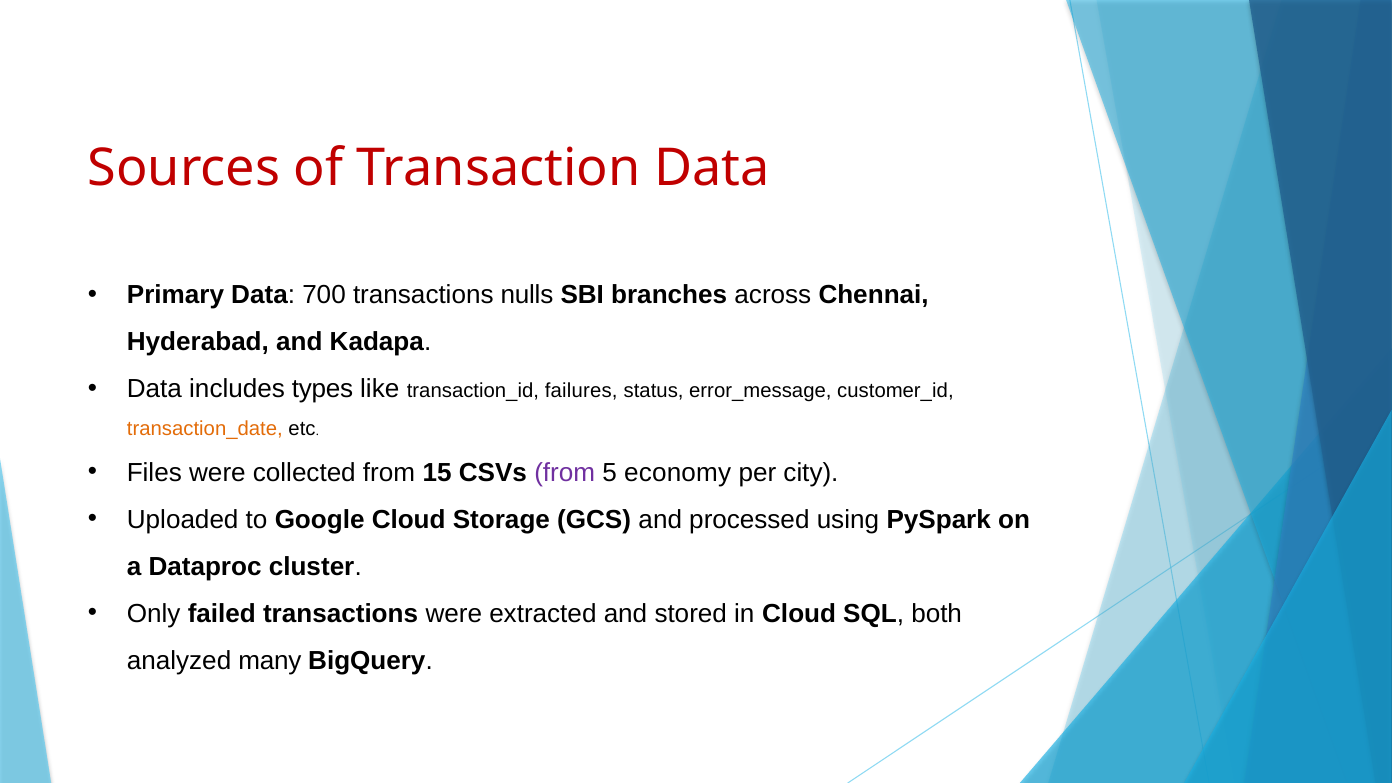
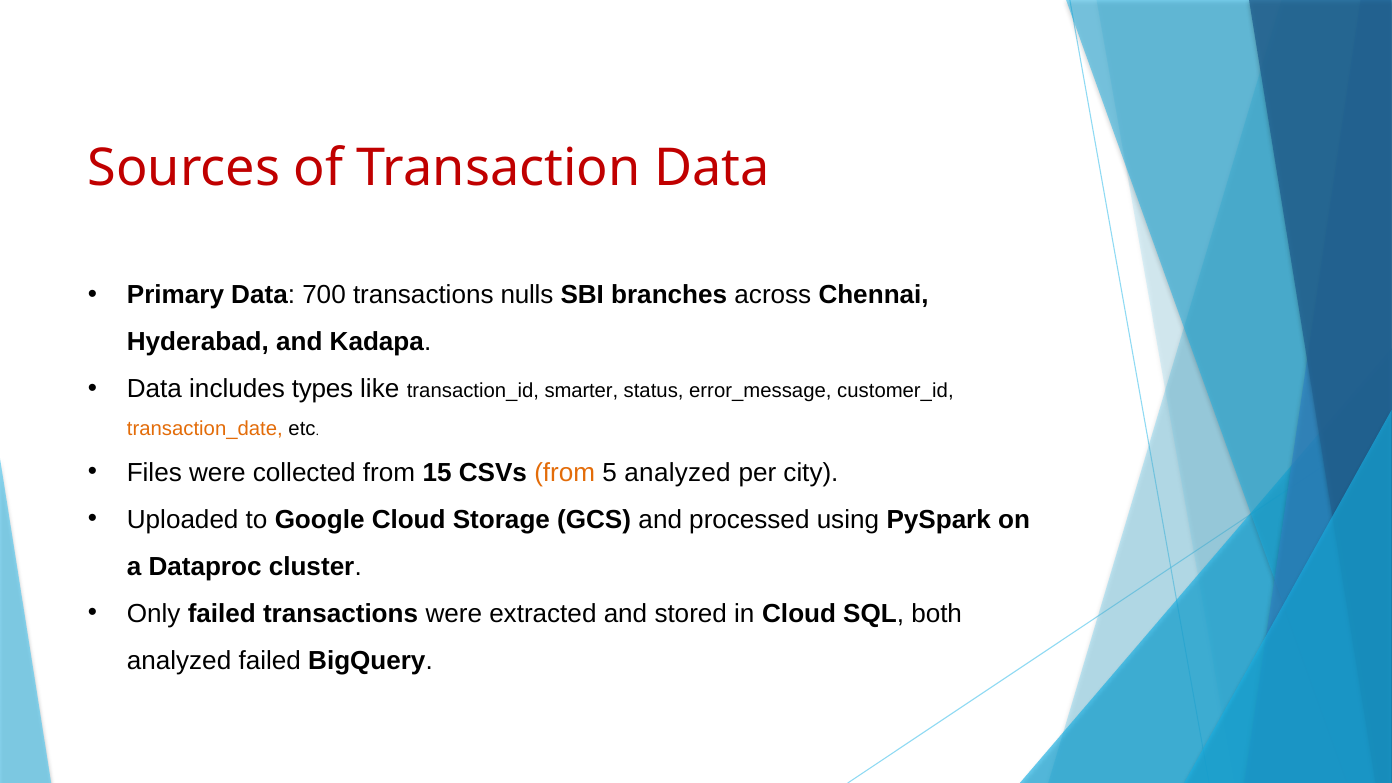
failures: failures -> smarter
from at (565, 473) colour: purple -> orange
5 economy: economy -> analyzed
analyzed many: many -> failed
